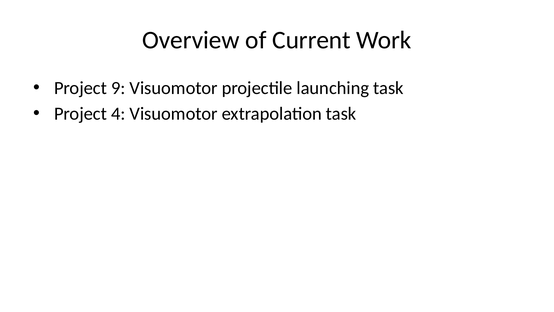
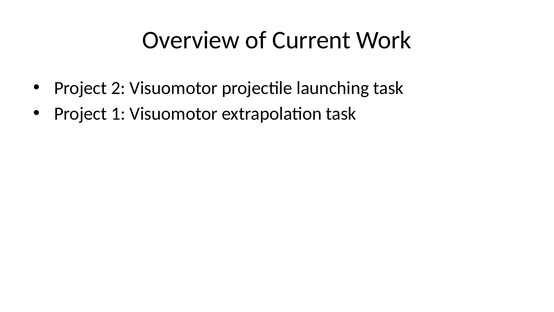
9: 9 -> 2
4: 4 -> 1
